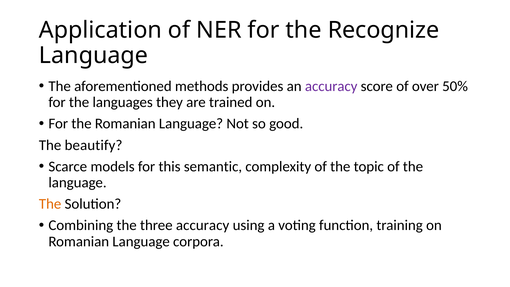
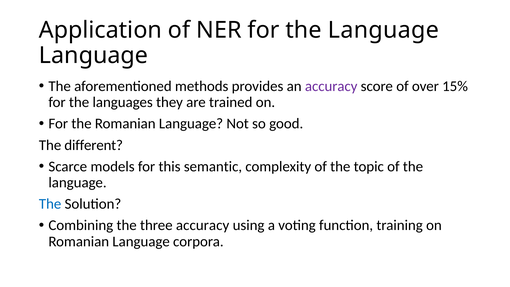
for the Recognize: Recognize -> Language
50%: 50% -> 15%
beautify: beautify -> different
The at (50, 204) colour: orange -> blue
